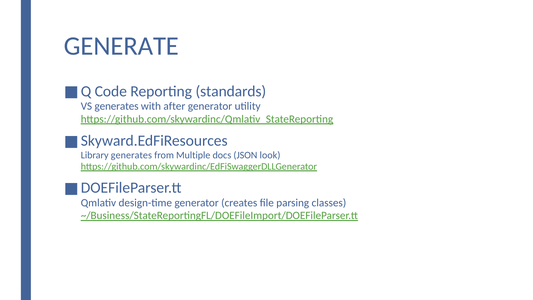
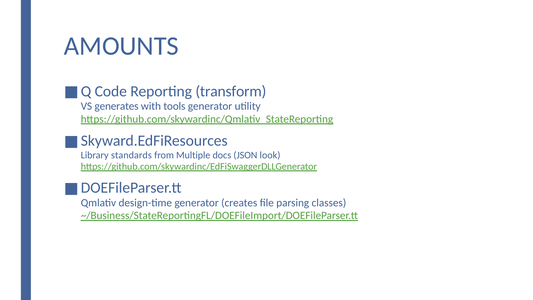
GENERATE: GENERATE -> AMOUNTS
standards: standards -> transform
after: after -> tools
Library generates: generates -> standards
